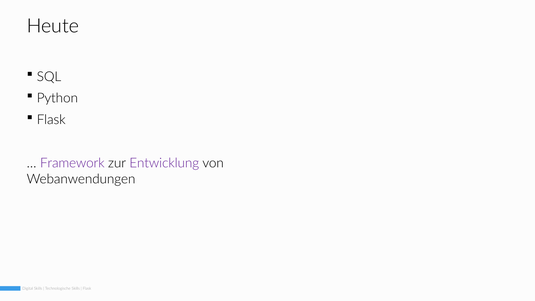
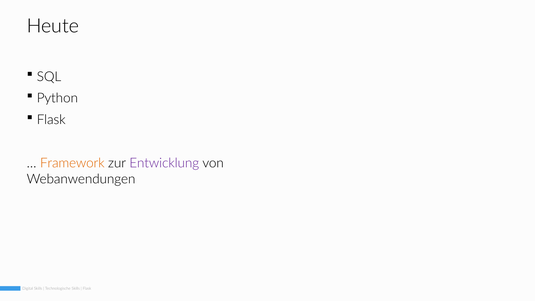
Framework colour: purple -> orange
